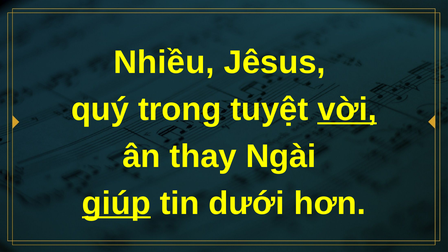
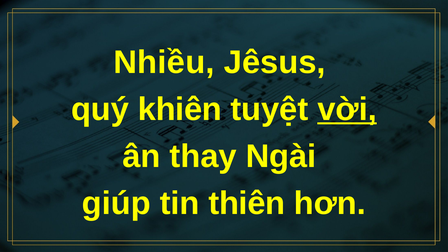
trong: trong -> khiên
giúp underline: present -> none
dưới: dưới -> thiên
